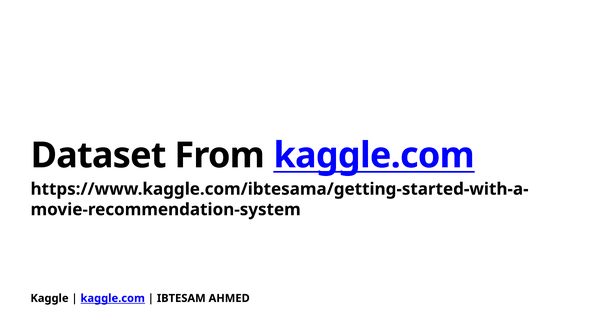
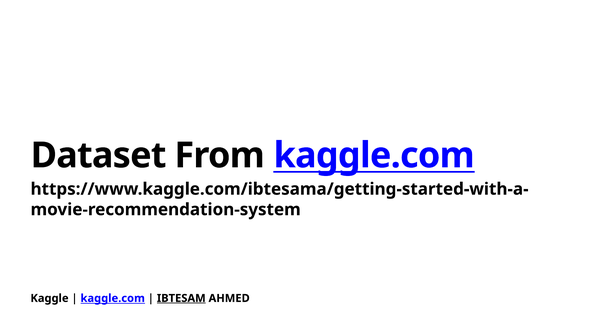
IBTESAM underline: none -> present
